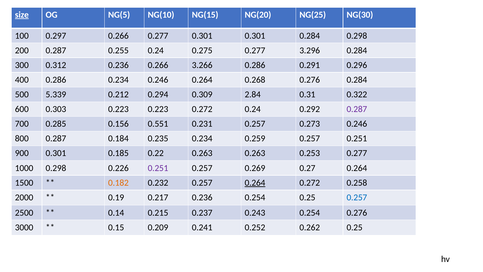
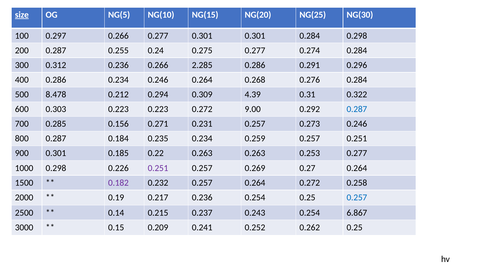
3.296: 3.296 -> 0.274
3.266: 3.266 -> 2.285
5.339: 5.339 -> 8.478
2.84: 2.84 -> 4.39
0.272 0.24: 0.24 -> 9.00
0.287 at (357, 109) colour: purple -> blue
0.551: 0.551 -> 0.271
0.182 colour: orange -> purple
0.264 at (255, 183) underline: present -> none
0.254 0.276: 0.276 -> 6.867
